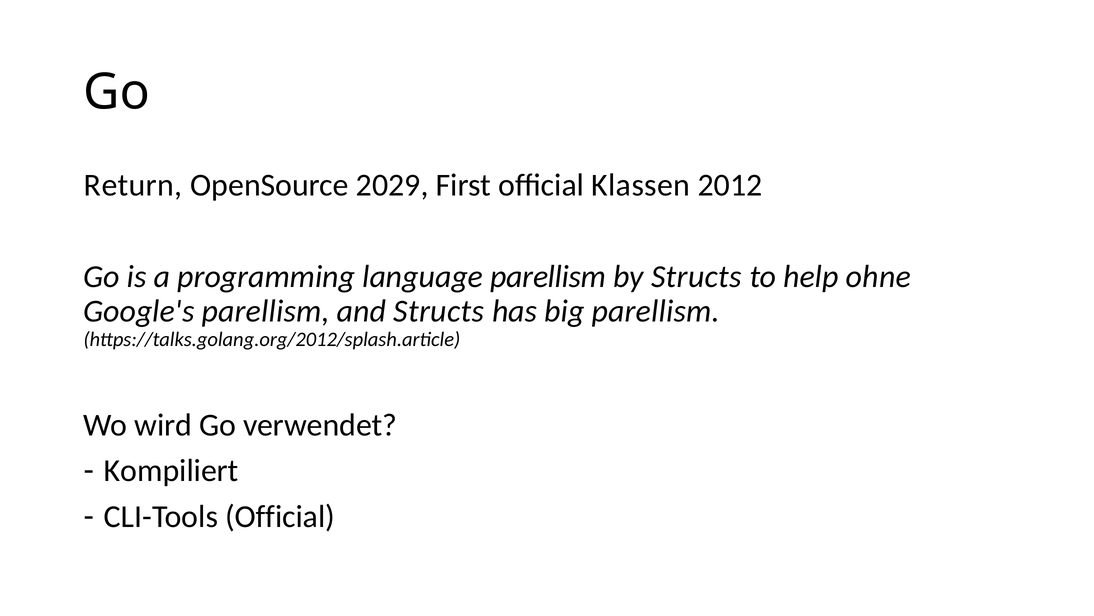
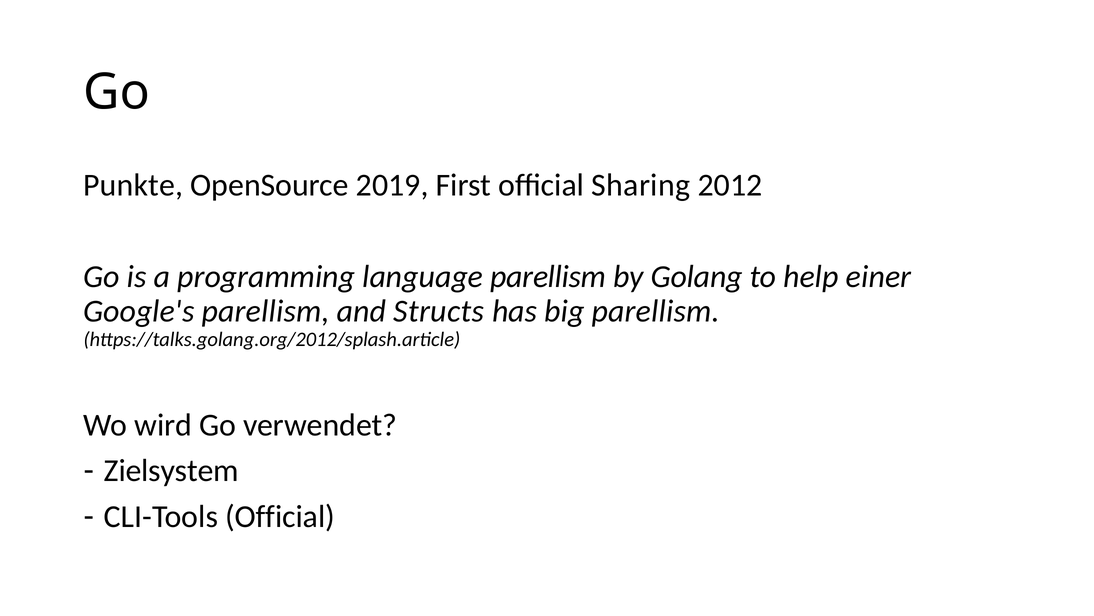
Return: Return -> Punkte
2029: 2029 -> 2019
Klassen: Klassen -> Sharing
by Structs: Structs -> Golang
ohne: ohne -> einer
Kompiliert: Kompiliert -> Zielsystem
